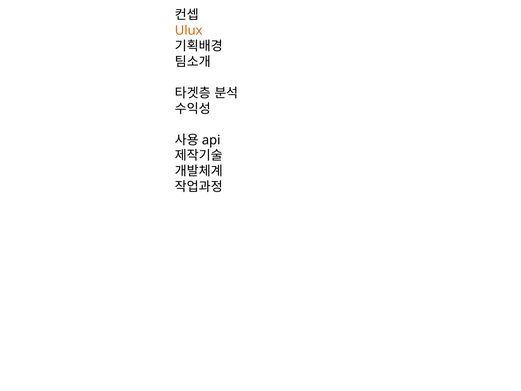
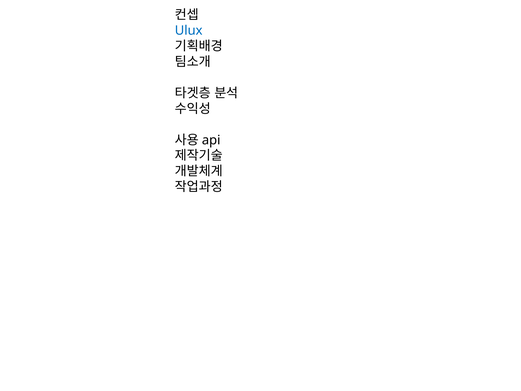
Ulux colour: orange -> blue
